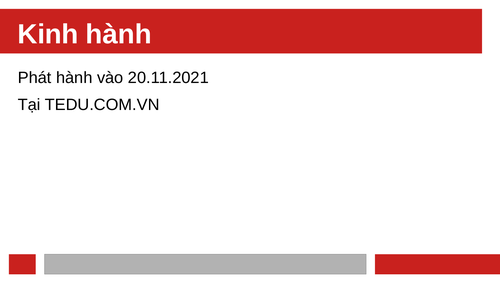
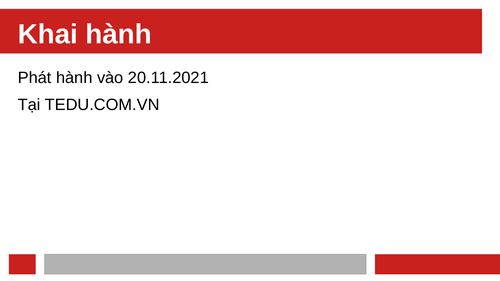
Kinh: Kinh -> Khai
